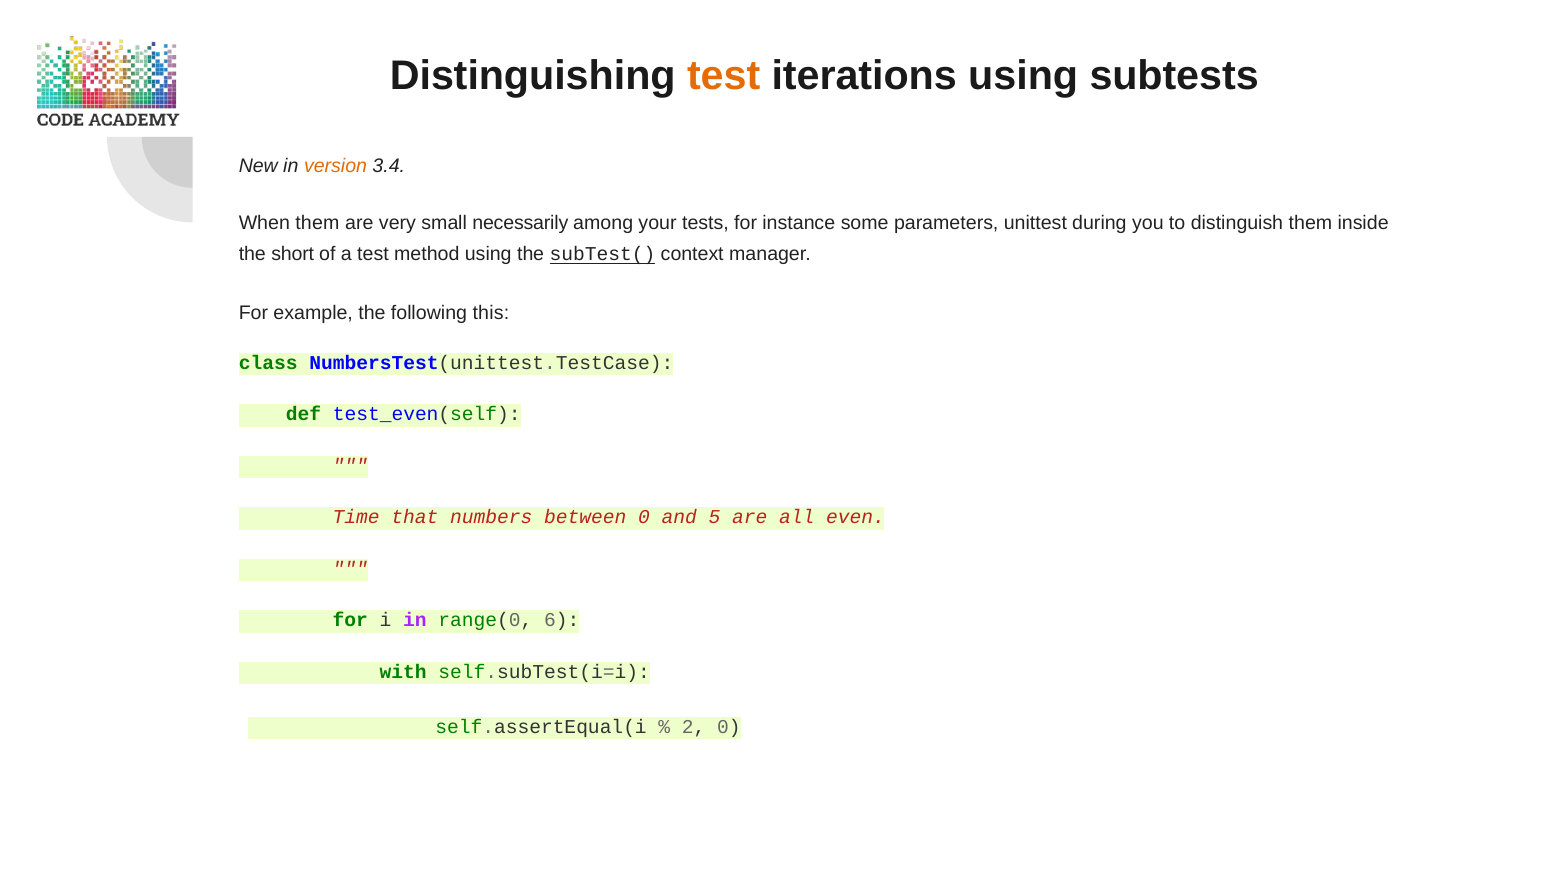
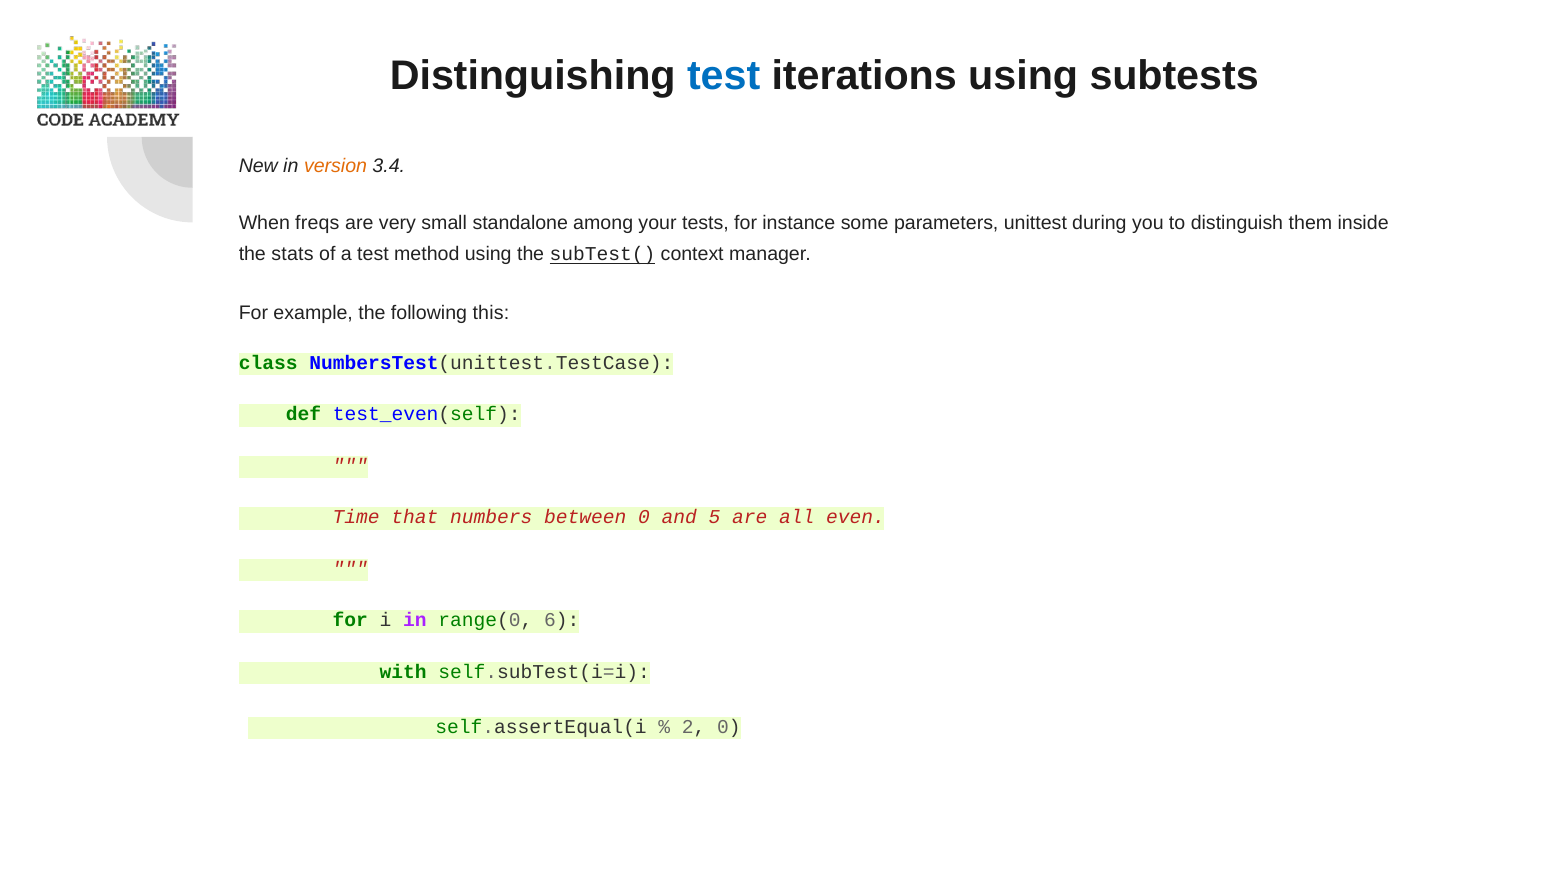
test at (724, 76) colour: orange -> blue
When them: them -> freqs
necessarily: necessarily -> standalone
short: short -> stats
